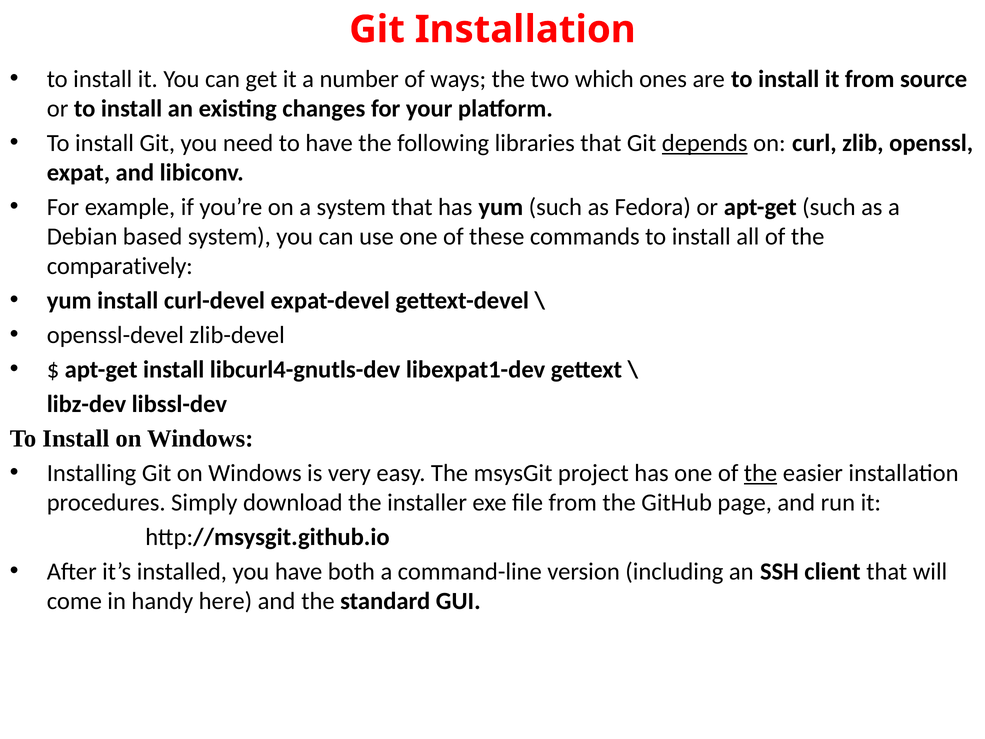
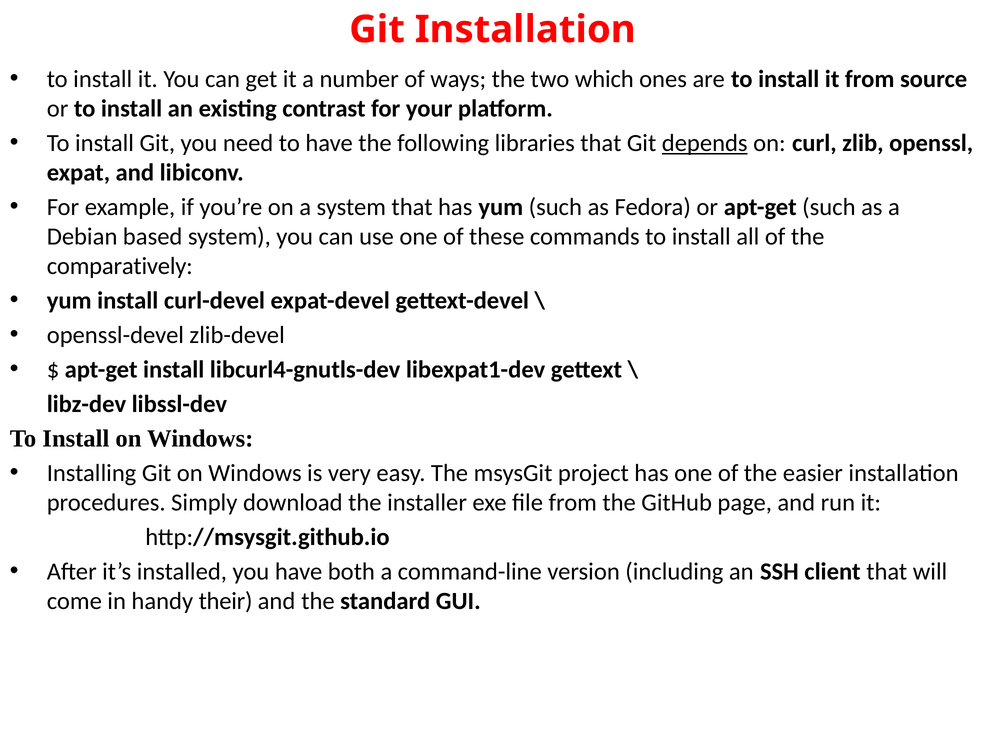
changes: changes -> contrast
the at (761, 473) underline: present -> none
here: here -> their
